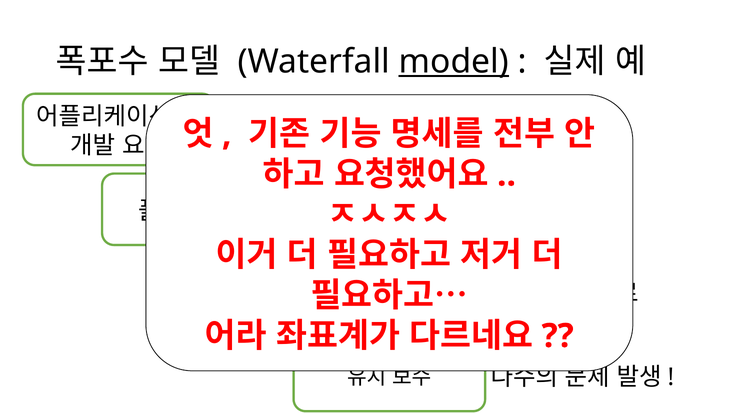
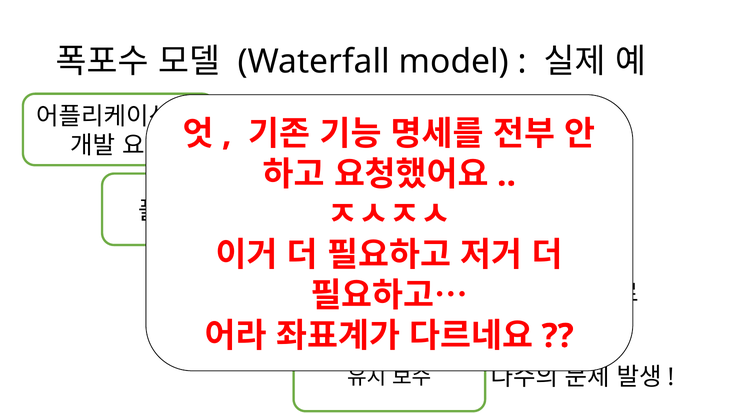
model underline: present -> none
